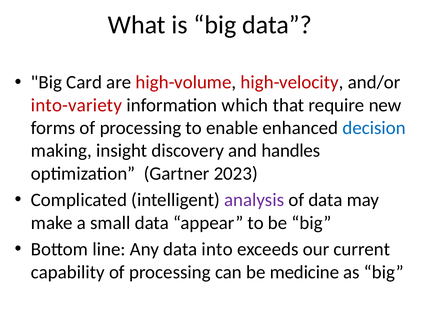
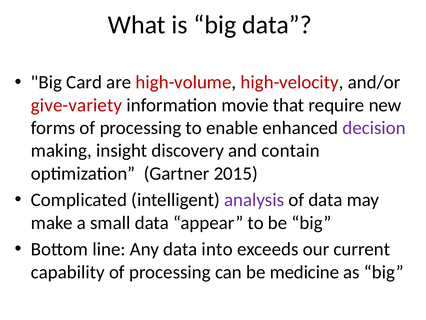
into-variety: into-variety -> give-variety
which: which -> movie
decision colour: blue -> purple
handles: handles -> contain
2023: 2023 -> 2015
